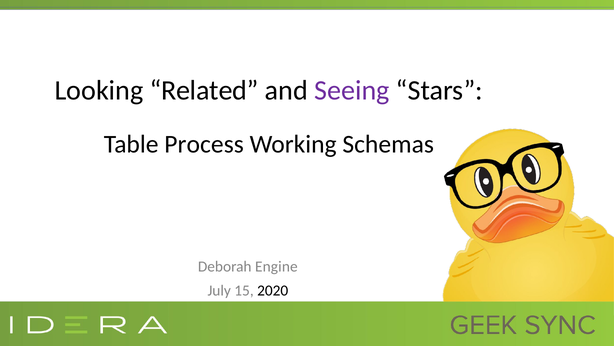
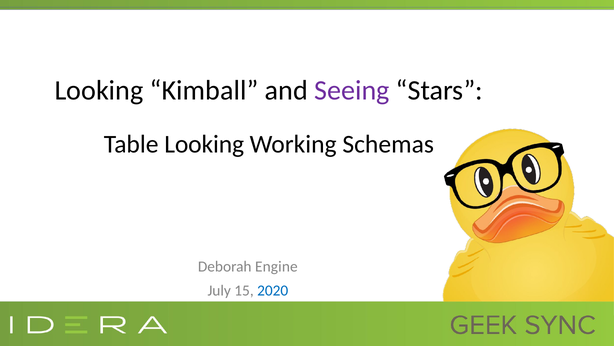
Related: Related -> Kimball
Table Process: Process -> Looking
2020 colour: black -> blue
